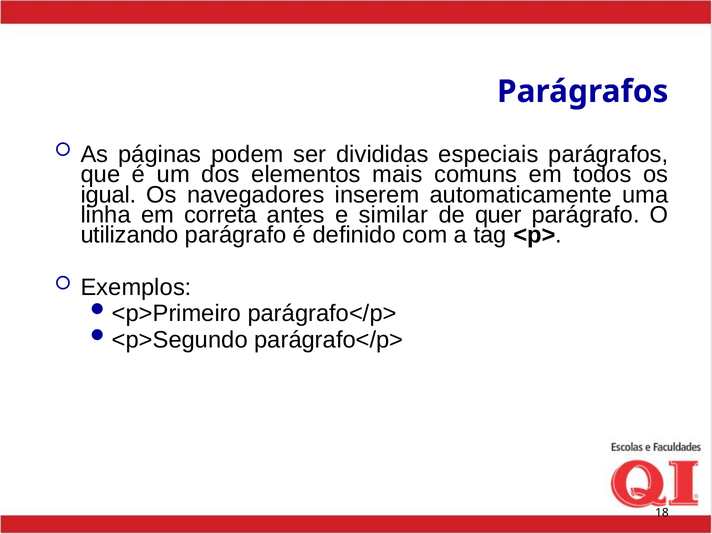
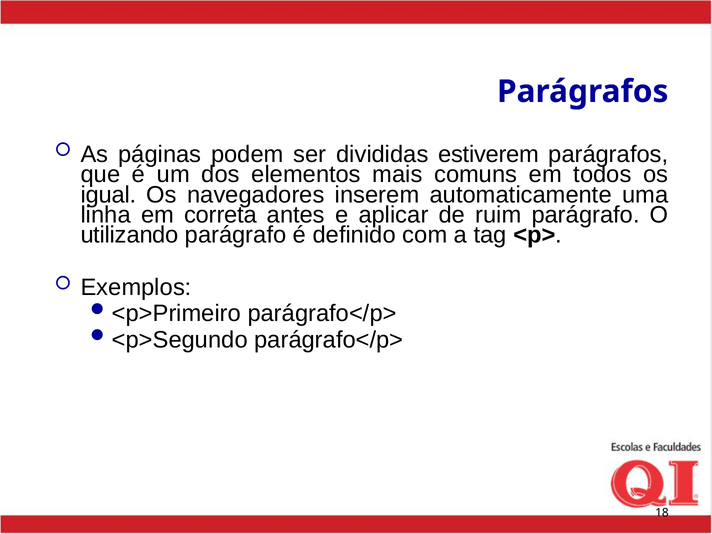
especiais: especiais -> estiverem
similar: similar -> aplicar
quer: quer -> ruim
